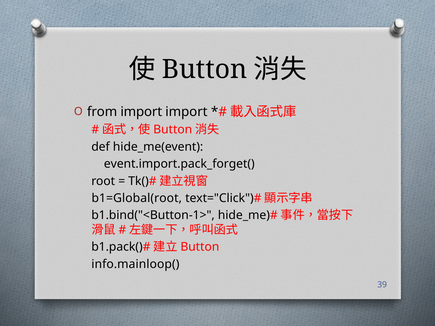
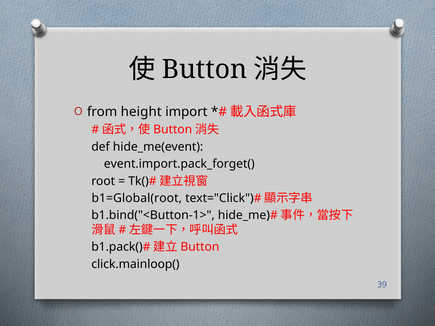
from import: import -> height
info.mainloop(: info.mainloop( -> click.mainloop(
